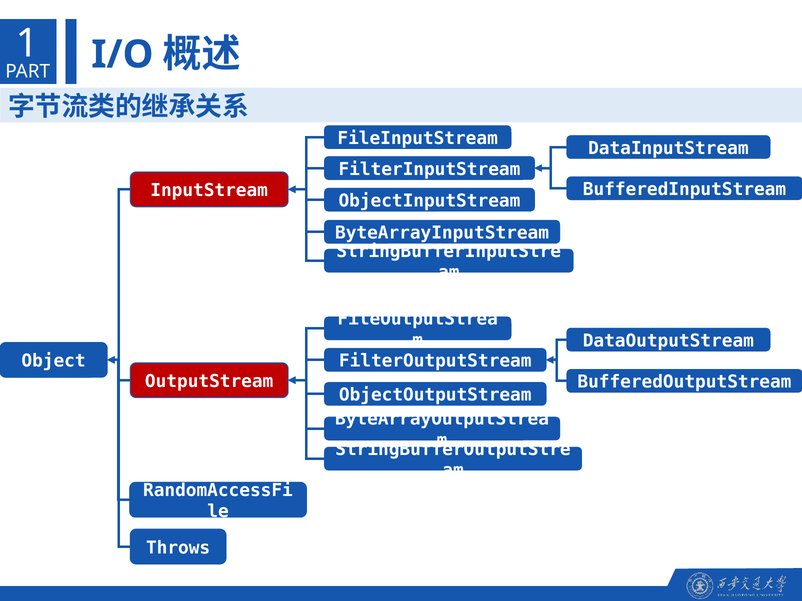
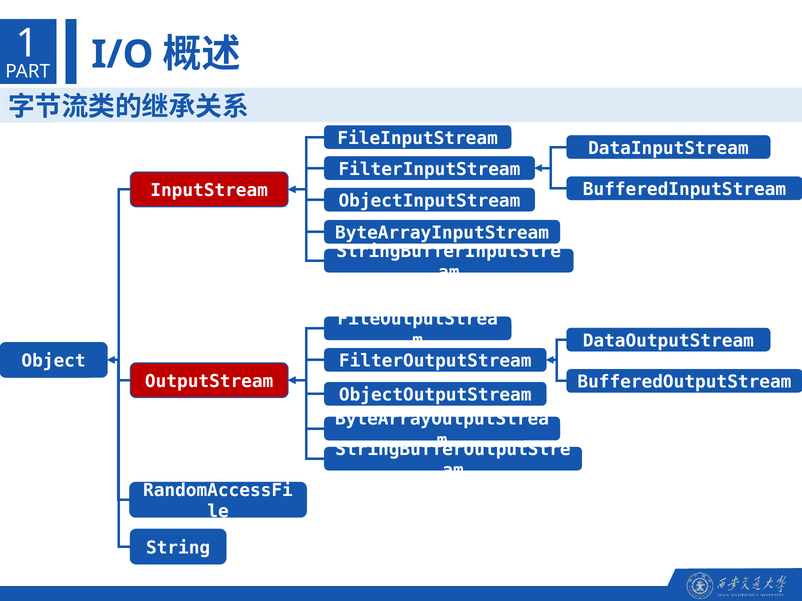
Throws: Throws -> String
